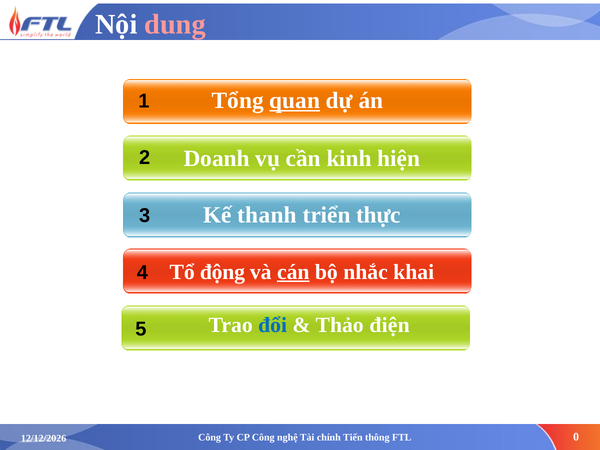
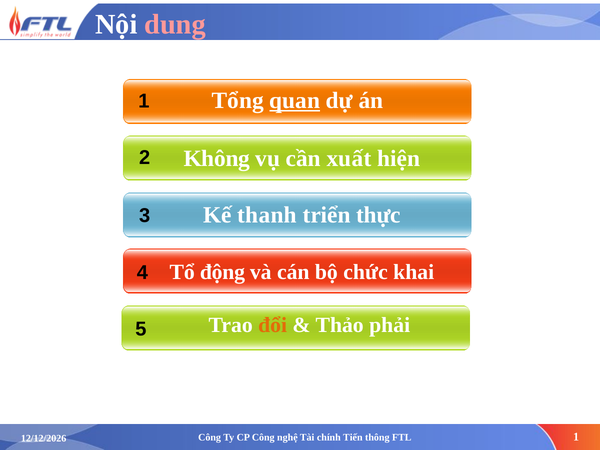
Doanh: Doanh -> Không
kinh: kinh -> xuất
cán underline: present -> none
nhắc: nhắc -> chức
đổi colour: blue -> orange
điện: điện -> phải
FTL 0: 0 -> 1
